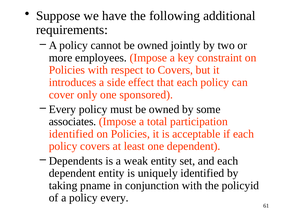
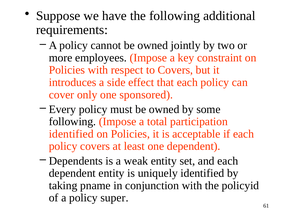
associates at (73, 122): associates -> following
policy every: every -> super
